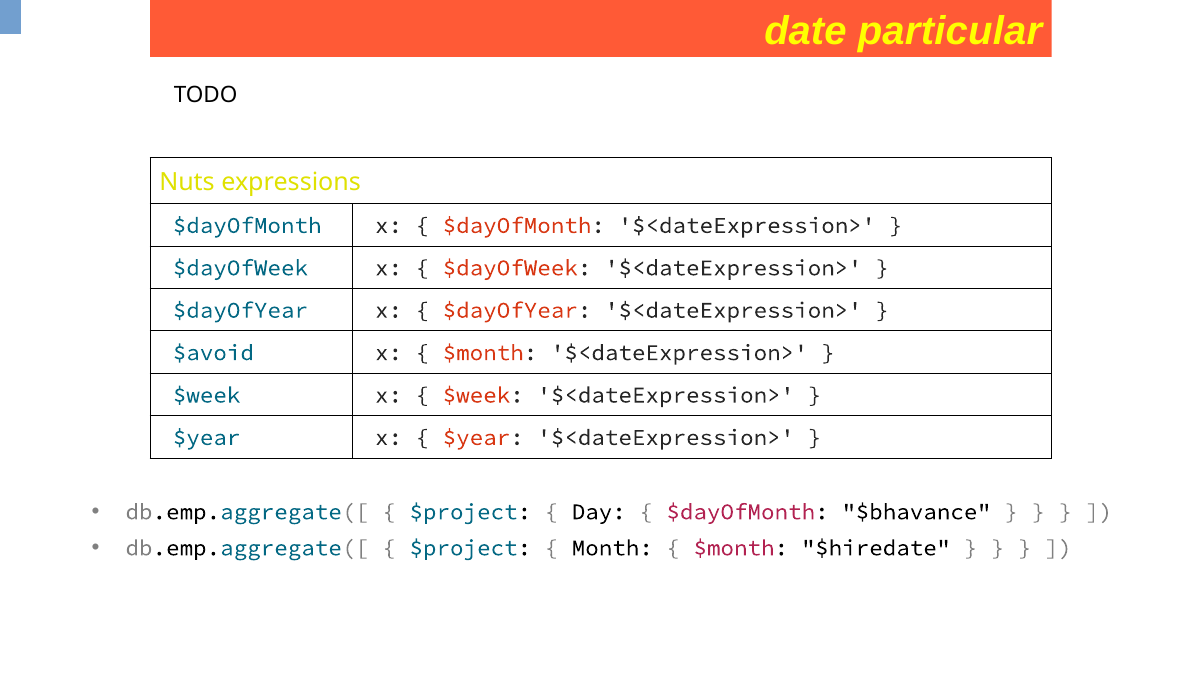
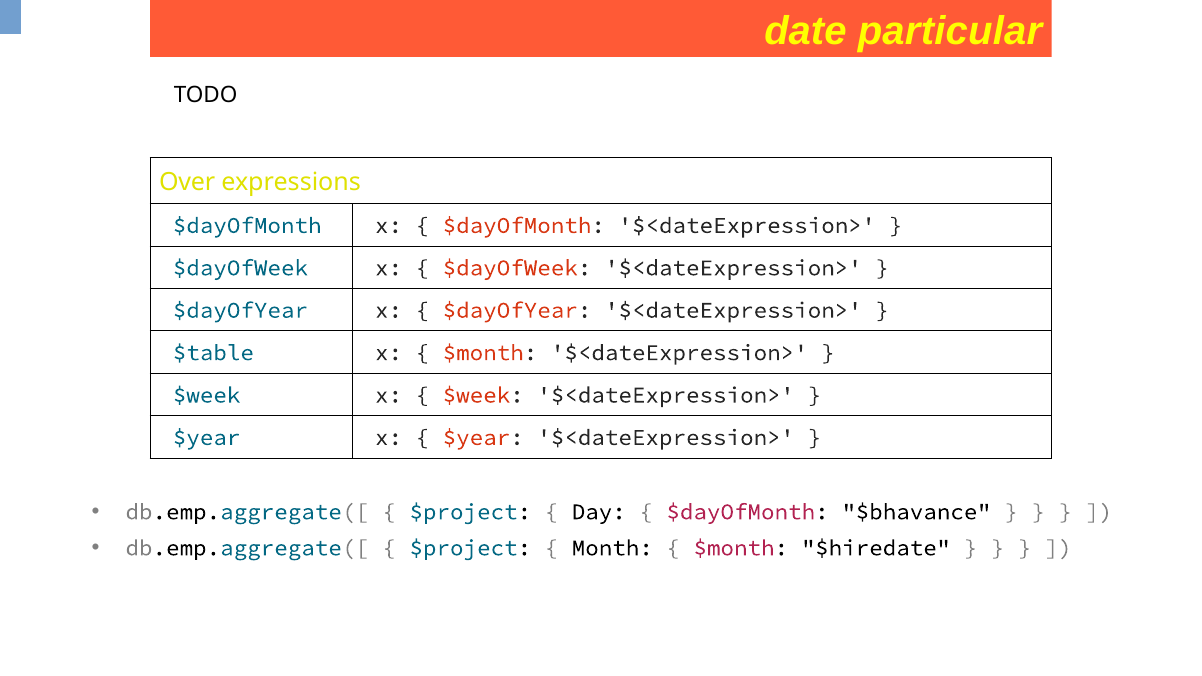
Nuts: Nuts -> Over
$avoid: $avoid -> $table
